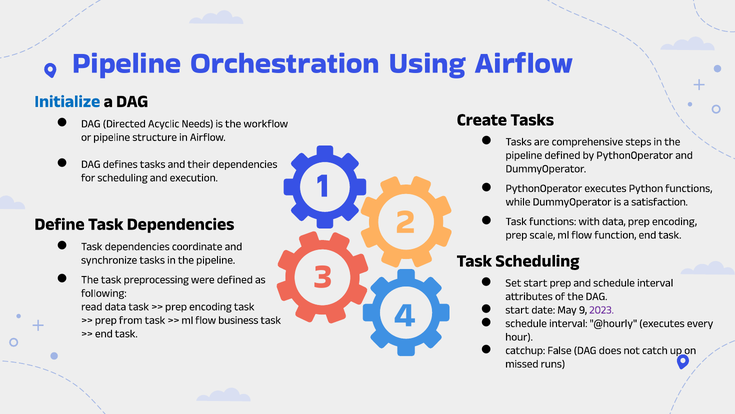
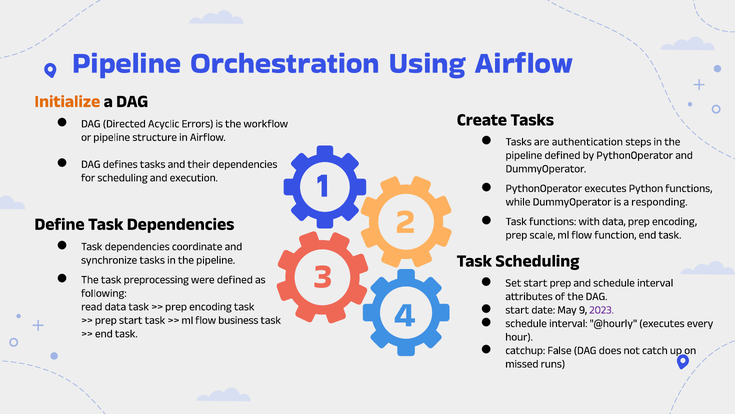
Initialize colour: blue -> orange
Needs: Needs -> Errors
comprehensive: comprehensive -> authentication
satisfaction: satisfaction -> responding
prep from: from -> start
